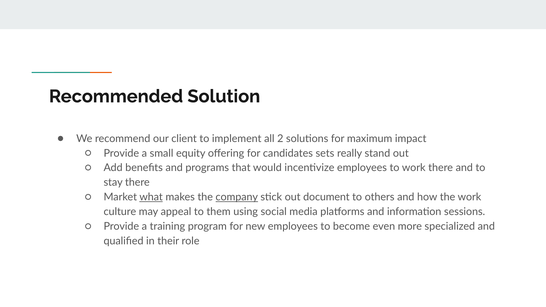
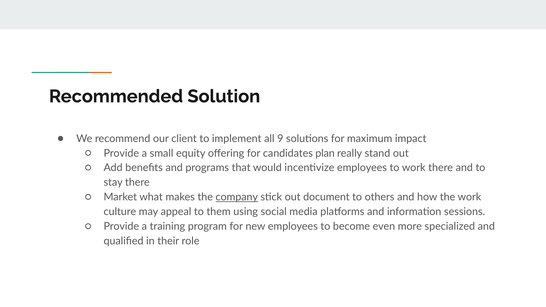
2: 2 -> 9
sets: sets -> plan
what underline: present -> none
